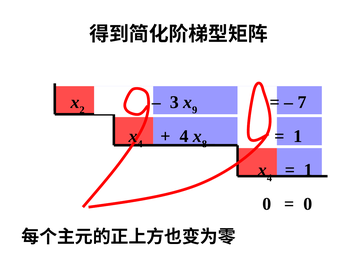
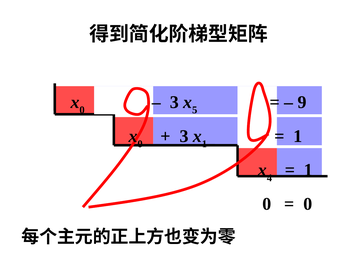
2 at (82, 110): 2 -> 0
9: 9 -> 5
7: 7 -> 9
4 at (140, 144): 4 -> 0
4 at (184, 136): 4 -> 3
8 at (204, 144): 8 -> 1
